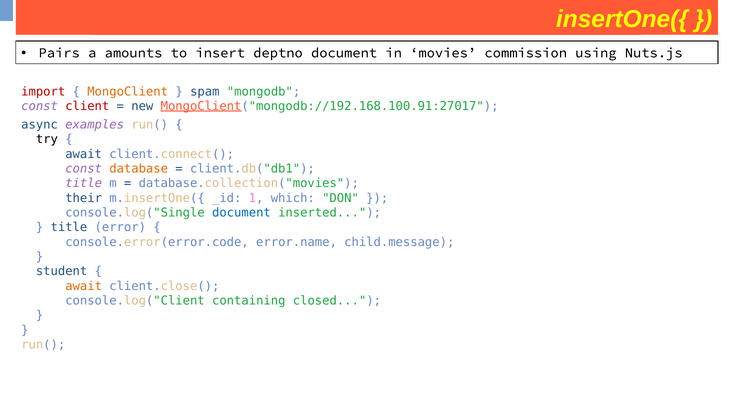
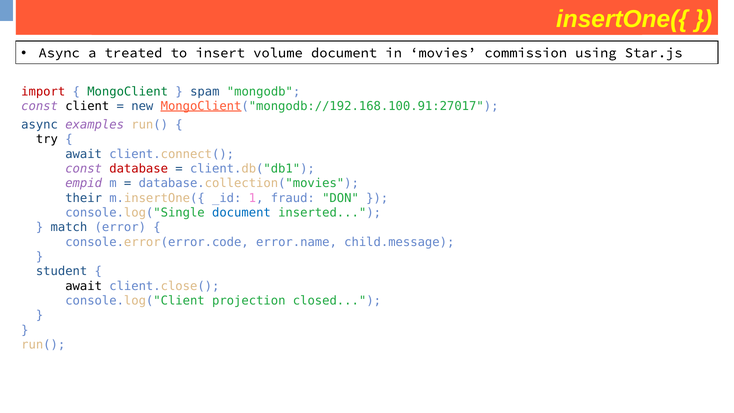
Pairs at (59, 53): Pairs -> Async
amounts: amounts -> treated
deptno: deptno -> volume
Nuts.js: Nuts.js -> Star.js
MongoClient colour: orange -> green
client colour: red -> black
database colour: orange -> red
title at (84, 183): title -> empid
which: which -> fraud
title at (69, 227): title -> match
await at (84, 286) colour: orange -> black
containing: containing -> projection
